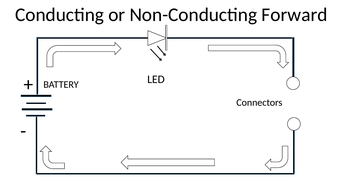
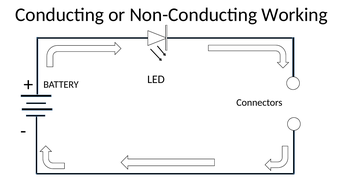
Forward: Forward -> Working
